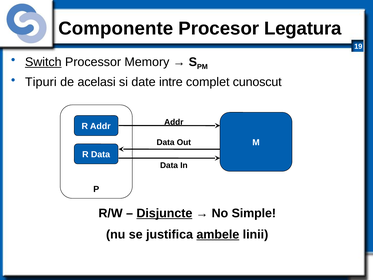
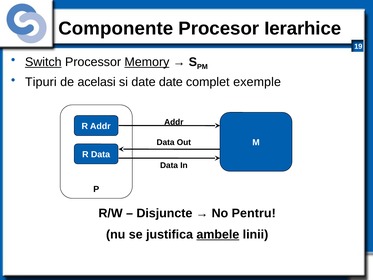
Legatura: Legatura -> Ierarhice
Memory underline: none -> present
date intre: intre -> date
cunoscut: cunoscut -> exemple
Disjuncte underline: present -> none
Simple: Simple -> Pentru
